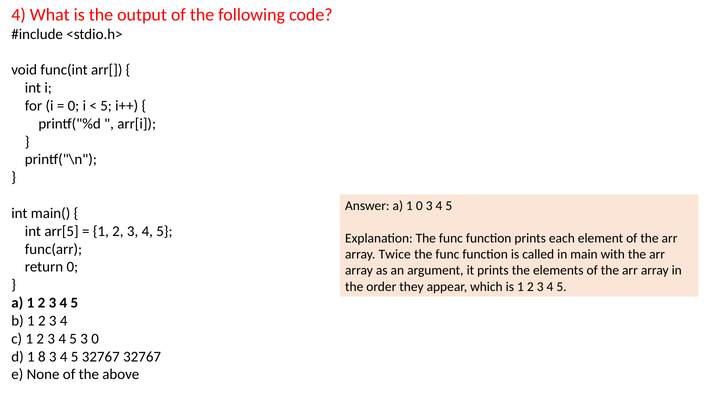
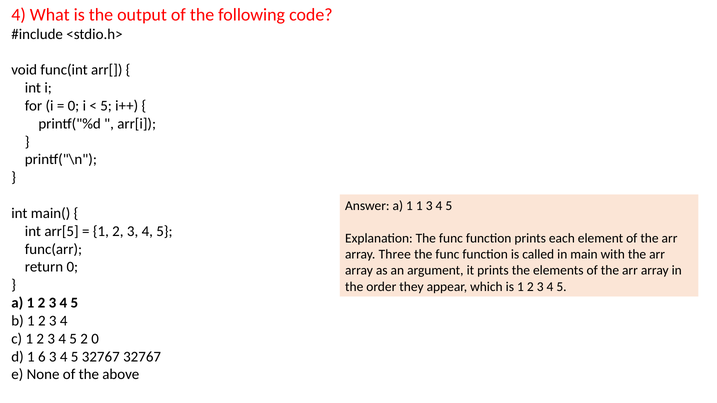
1 0: 0 -> 1
Twice: Twice -> Three
5 3: 3 -> 2
8: 8 -> 6
